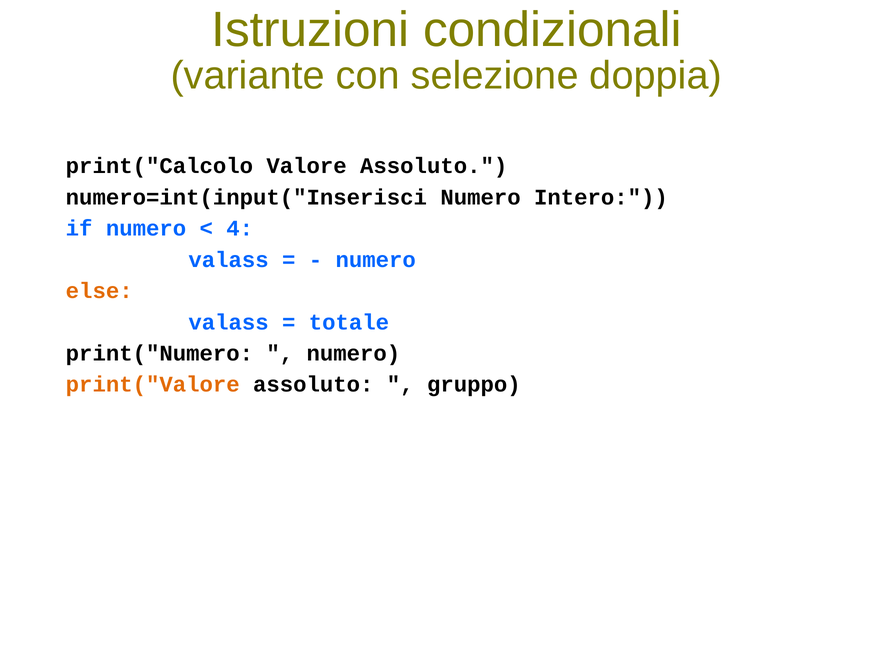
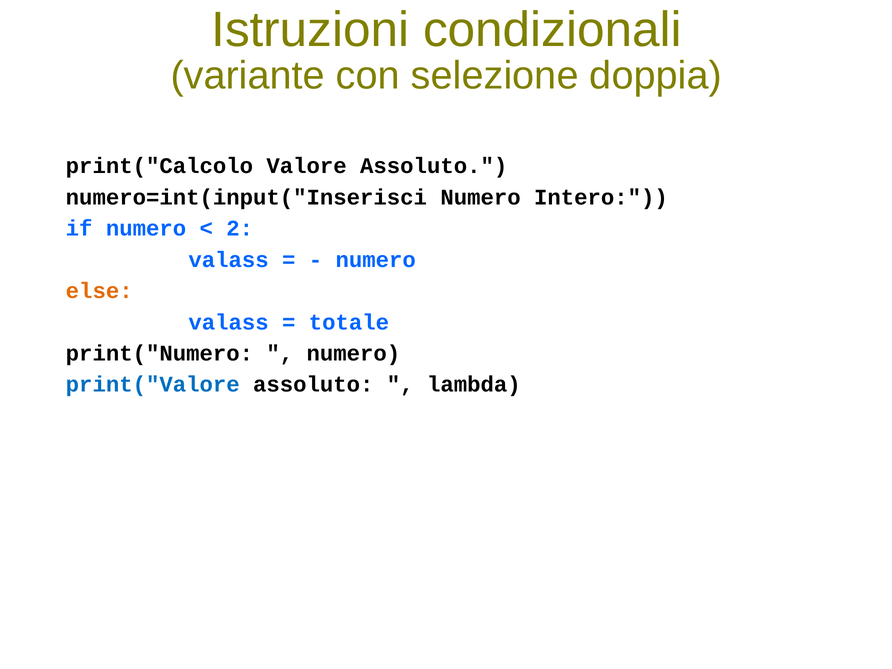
4: 4 -> 2
print("Valore colour: orange -> blue
gruppo: gruppo -> lambda
